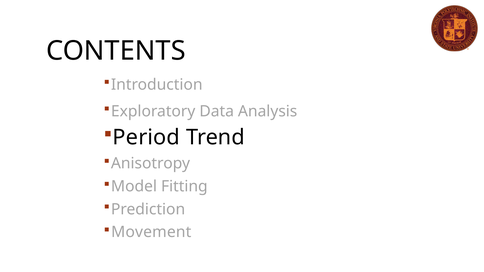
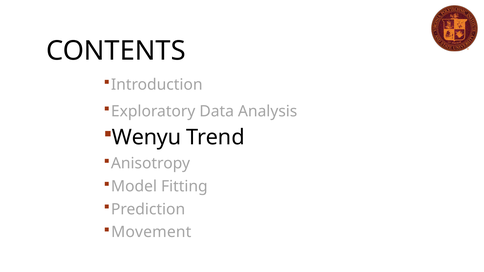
Period: Period -> Wenyu
